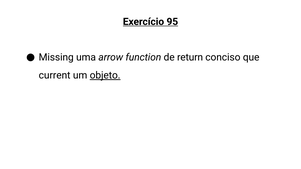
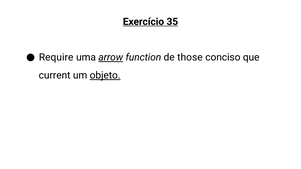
95: 95 -> 35
Missing: Missing -> Require
arrow underline: none -> present
return: return -> those
